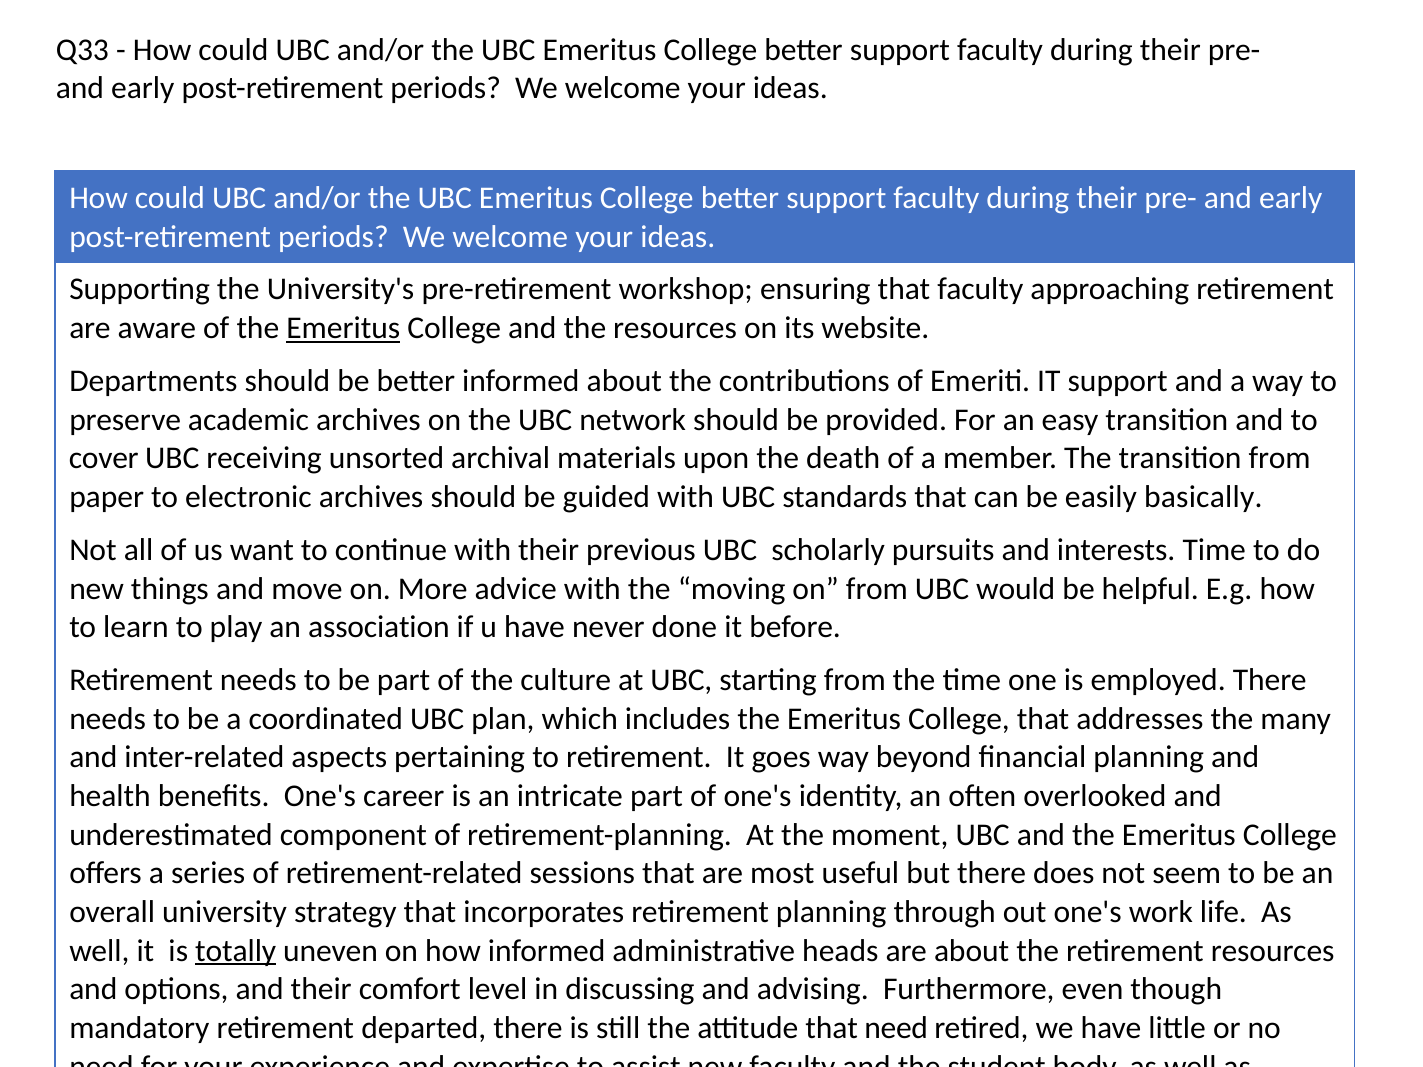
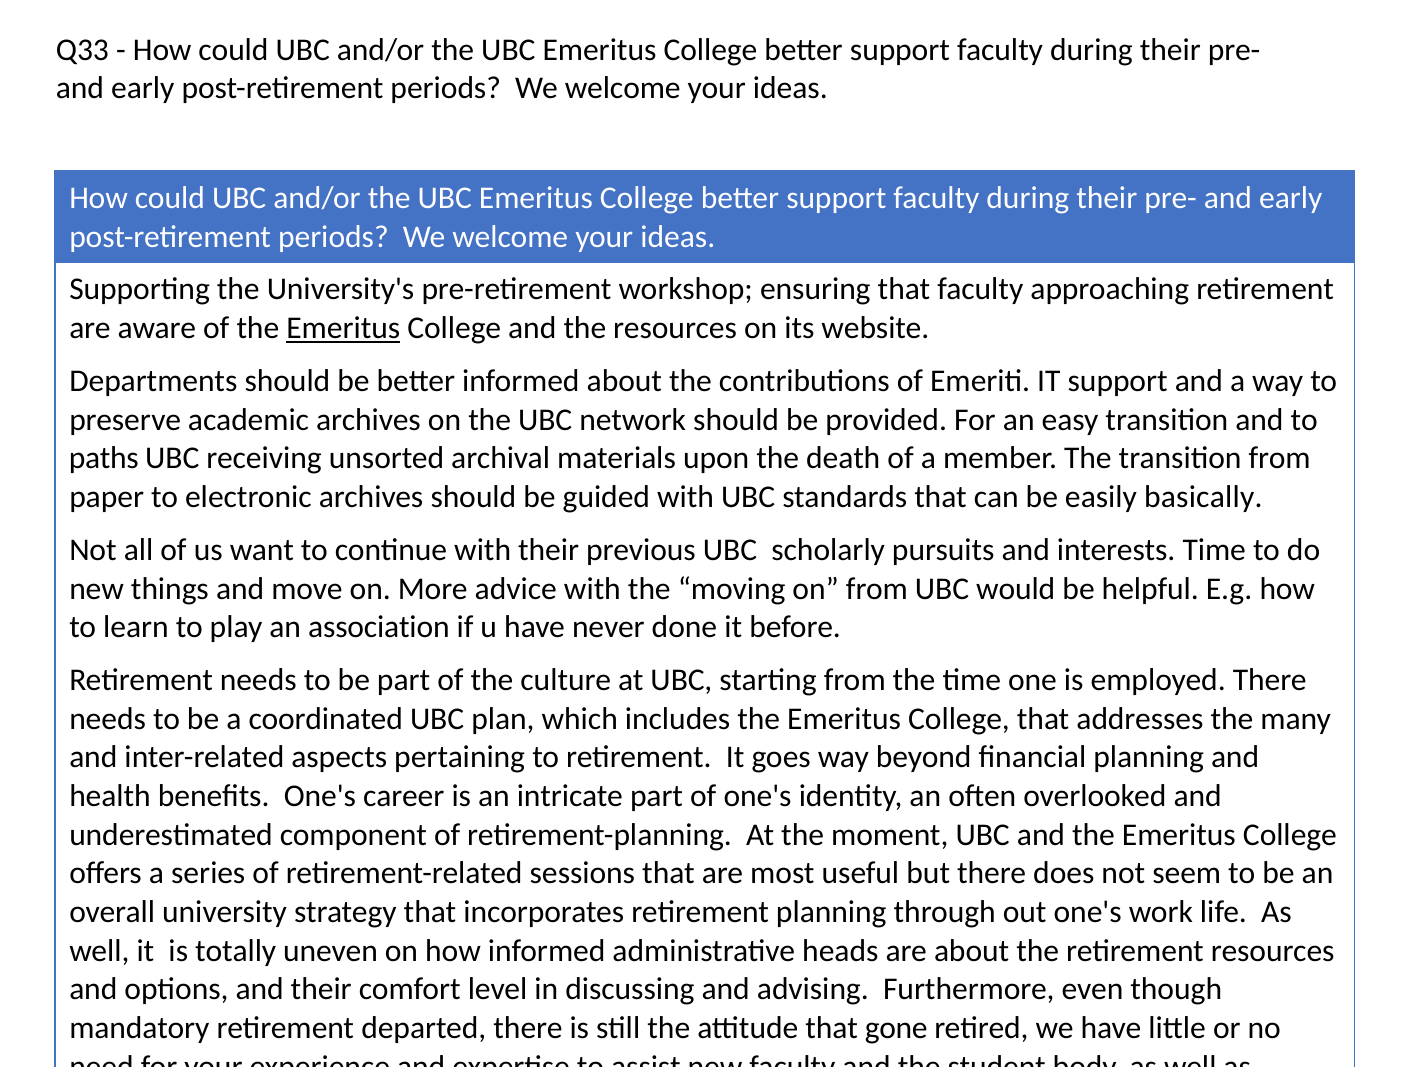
cover: cover -> paths
totally underline: present -> none
that need: need -> gone
